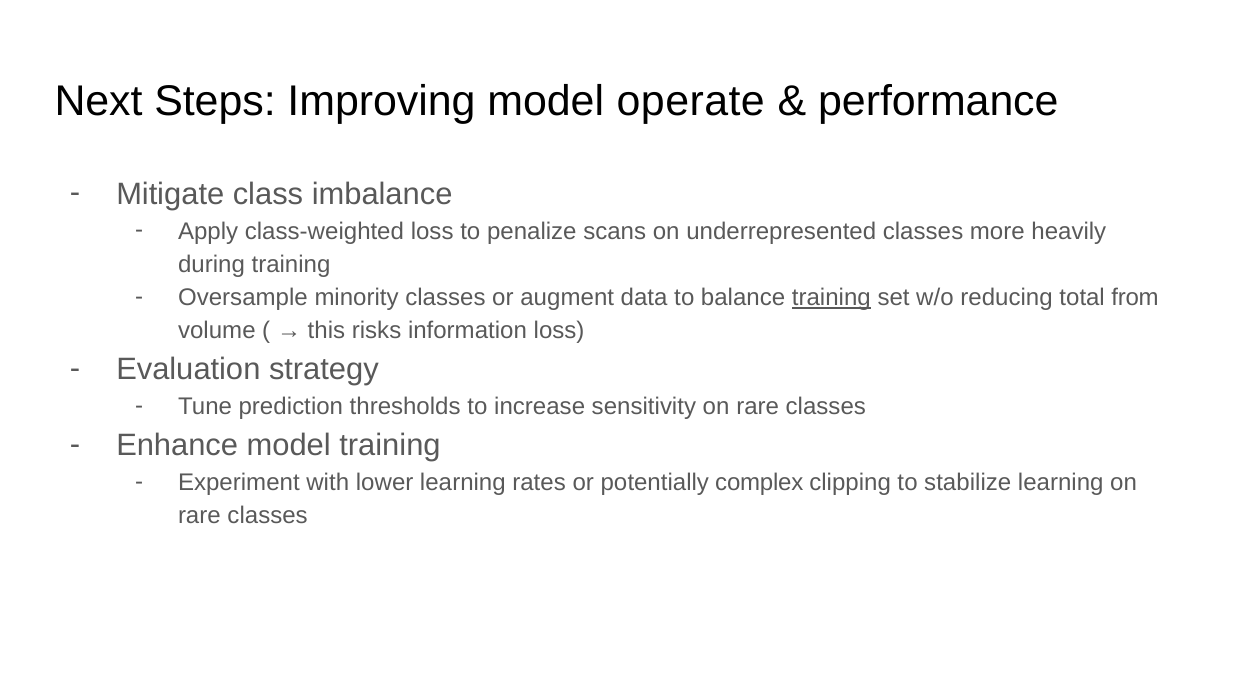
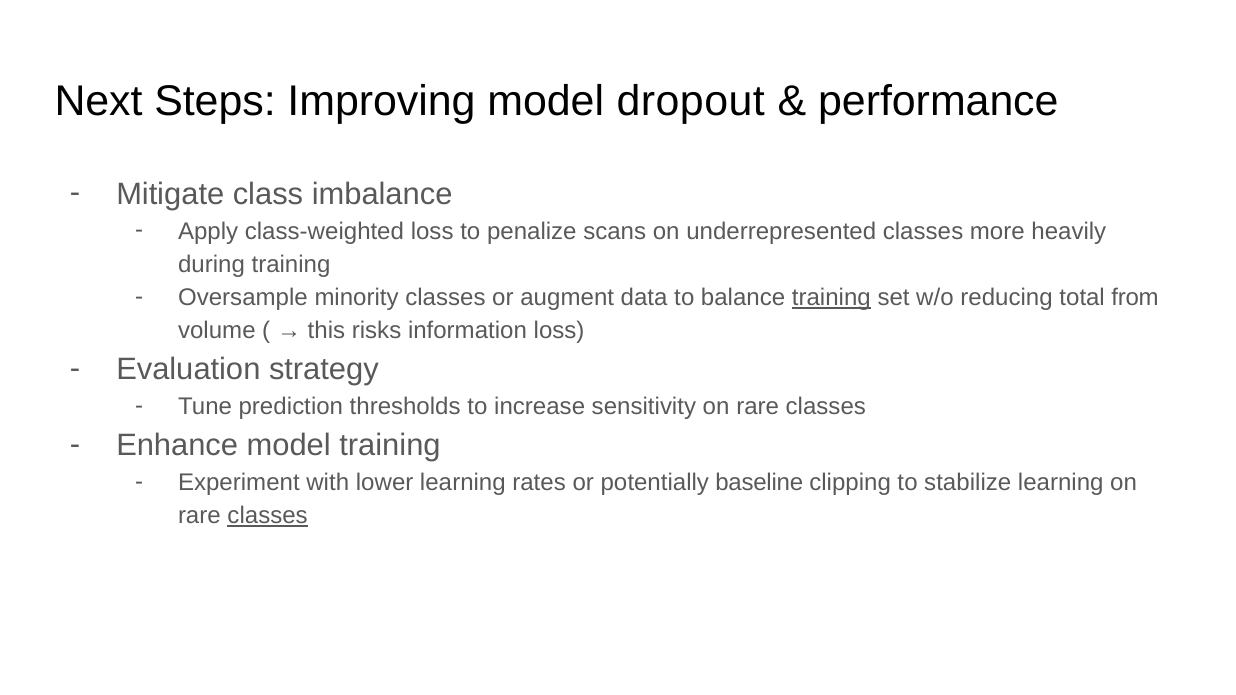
operate: operate -> dropout
complex: complex -> baseline
classes at (268, 516) underline: none -> present
